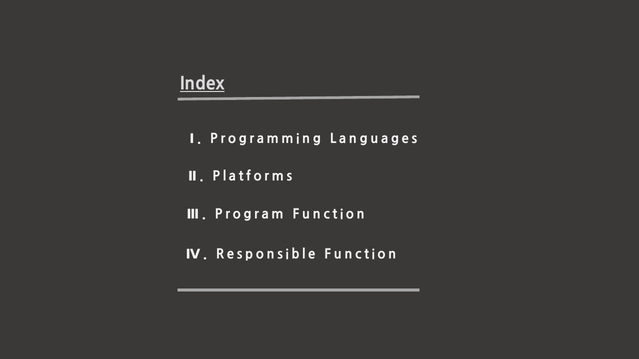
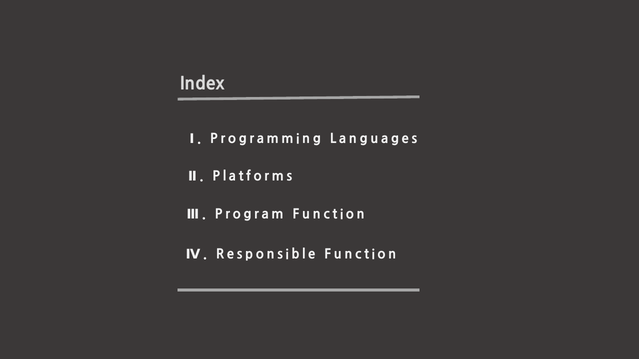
Index underline: present -> none
